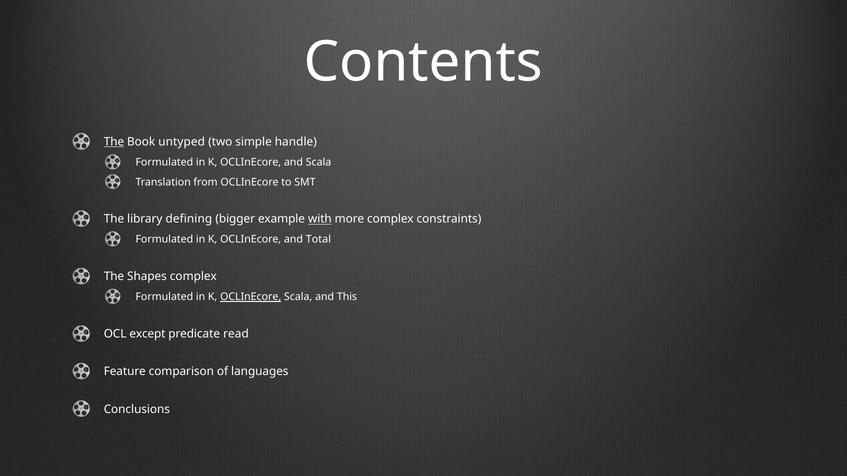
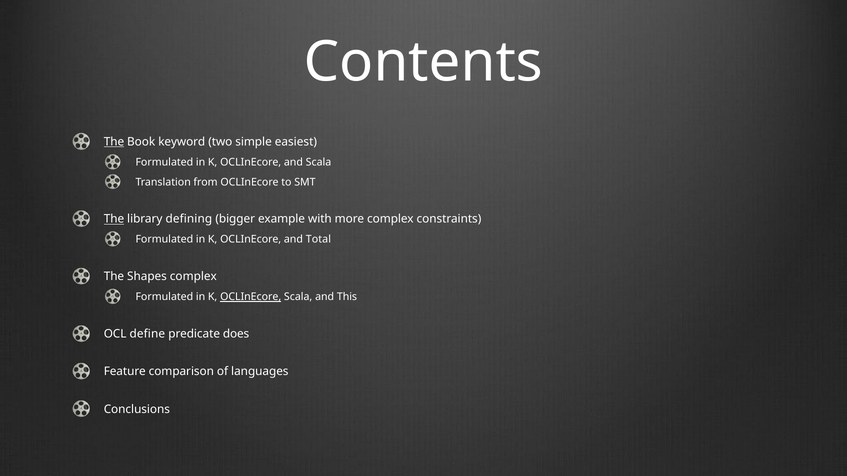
untyped: untyped -> keyword
handle: handle -> easiest
The at (114, 219) underline: none -> present
with underline: present -> none
except: except -> define
read: read -> does
